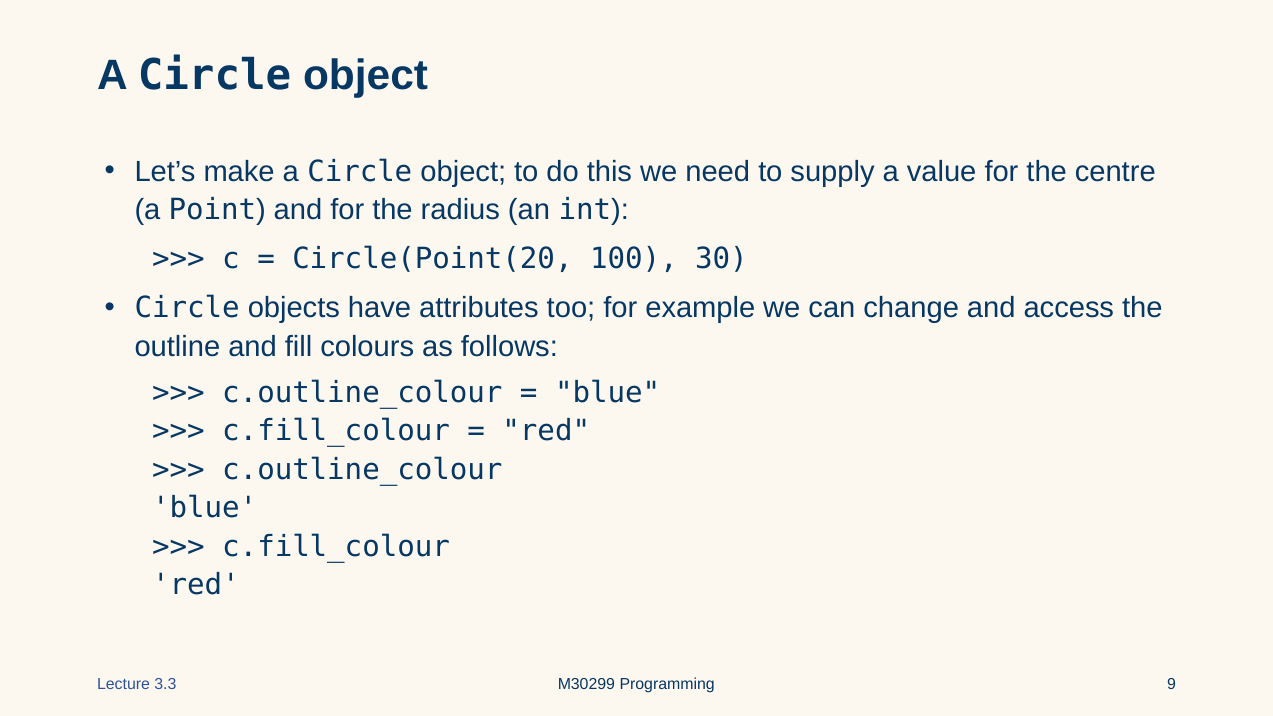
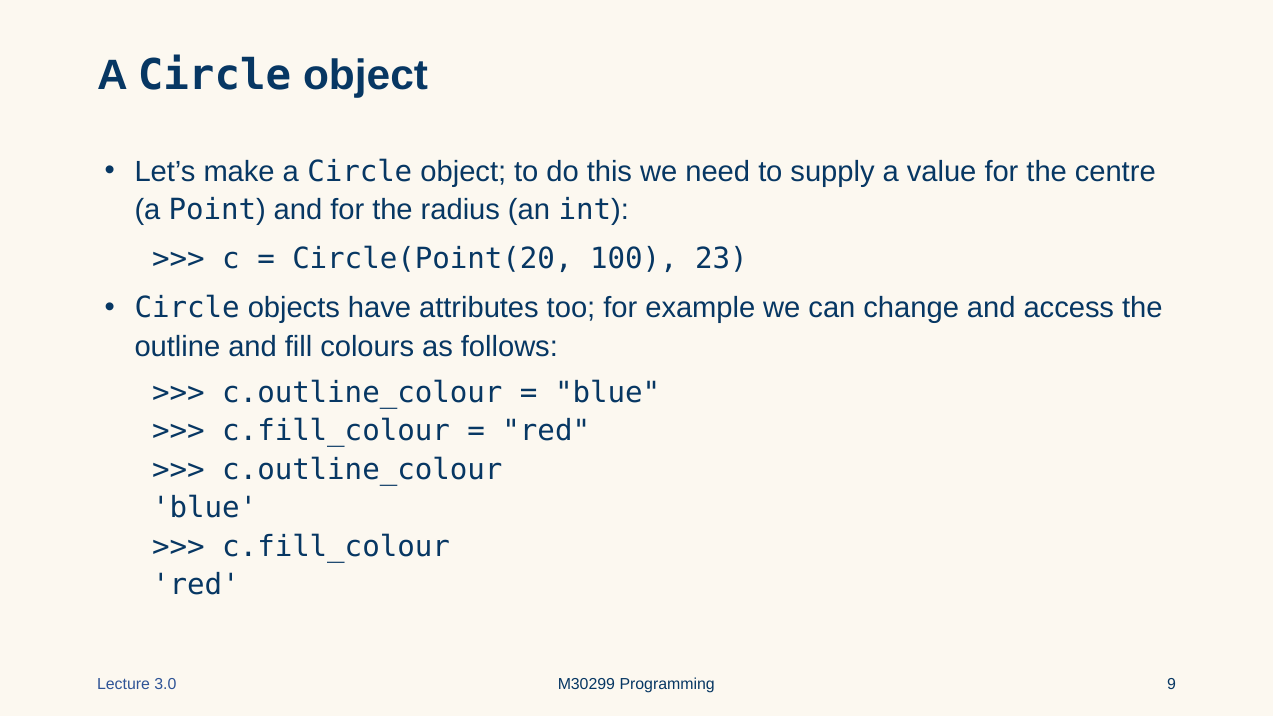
30: 30 -> 23
3.3: 3.3 -> 3.0
